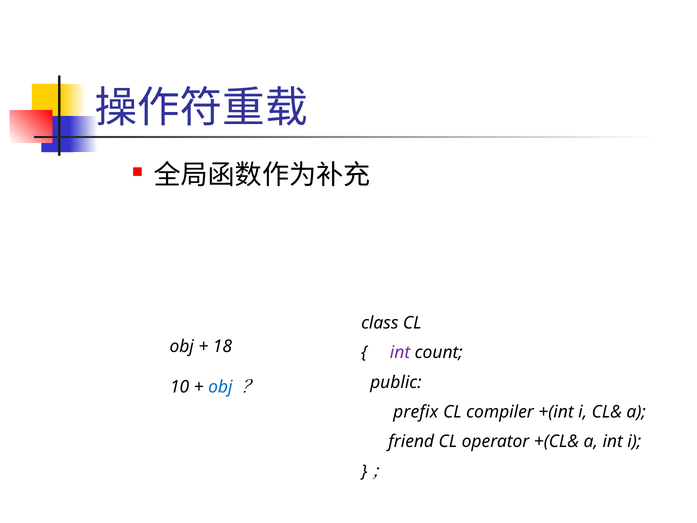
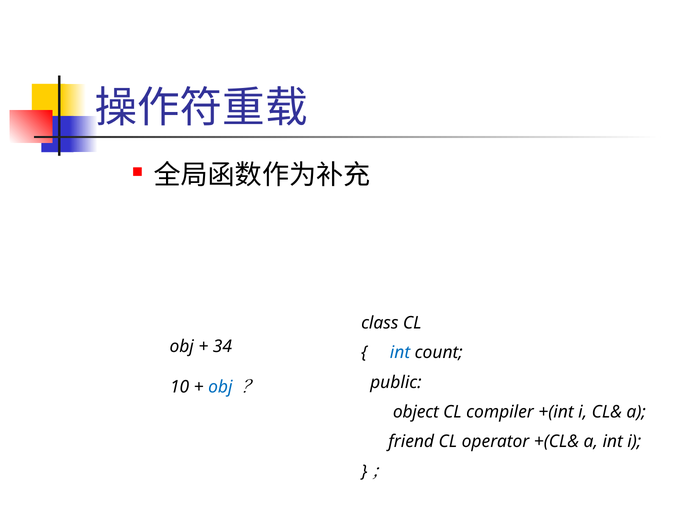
18: 18 -> 34
int at (400, 353) colour: purple -> blue
prefix: prefix -> object
